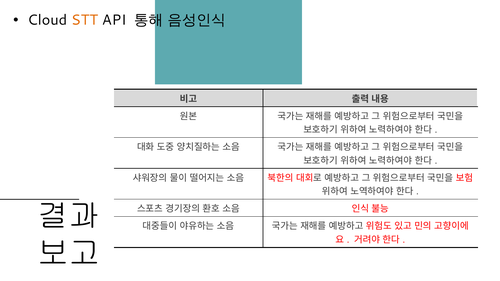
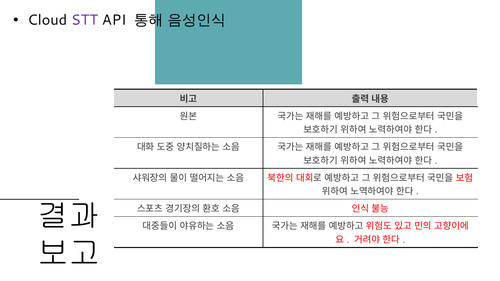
STT colour: orange -> purple
